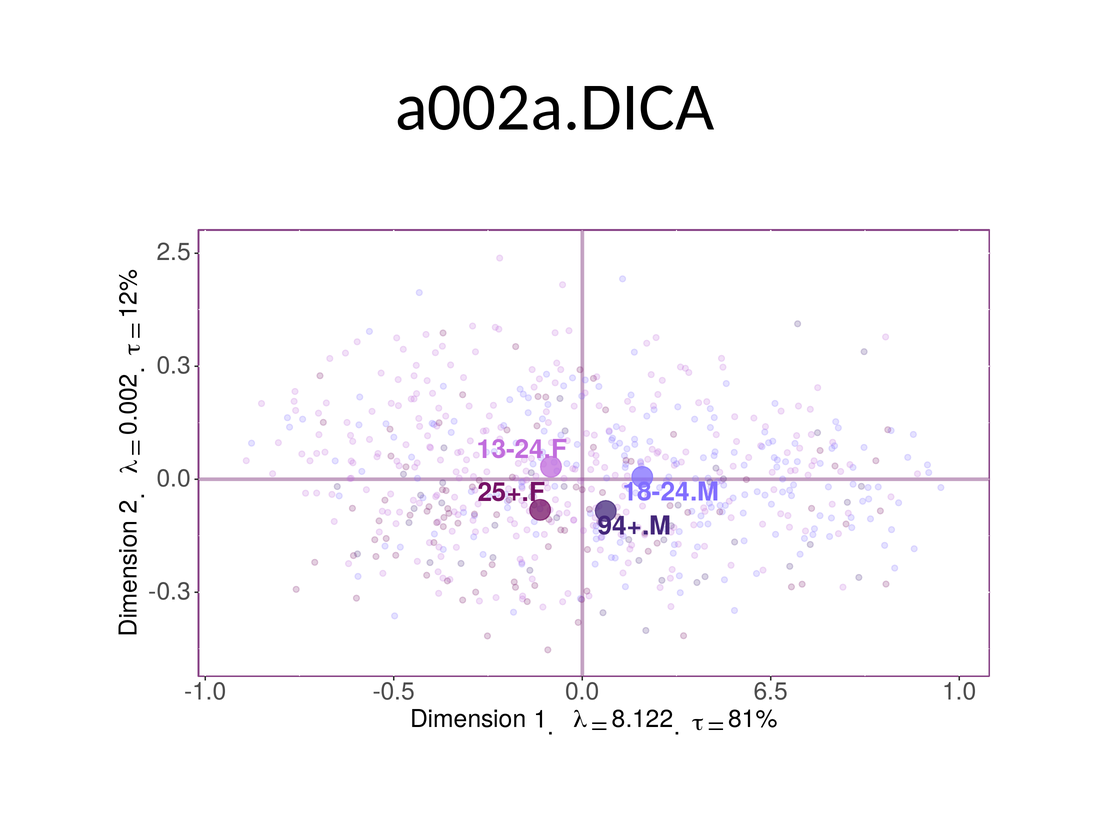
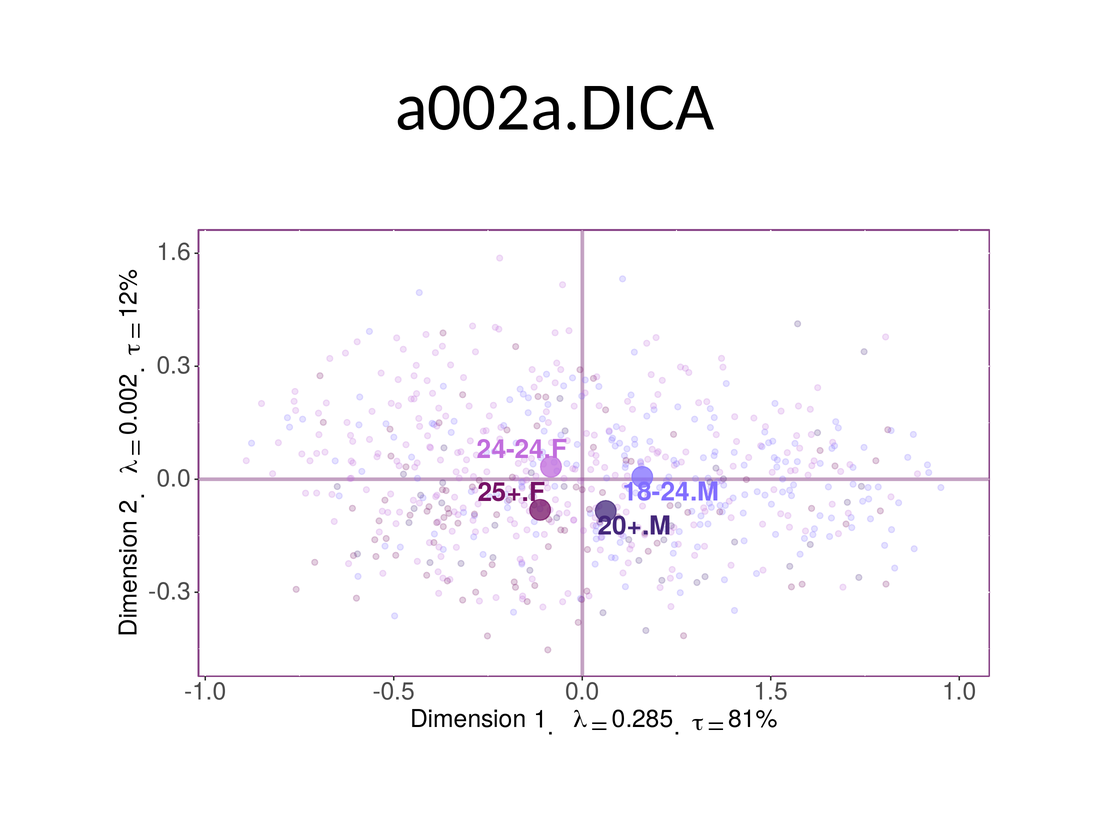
2.5: 2.5 -> 1.6
13-24.F: 13-24.F -> 24-24.F
94+.M: 94+.M -> 20+.M
6.5: 6.5 -> 1.5
8.122: 8.122 -> 0.285
